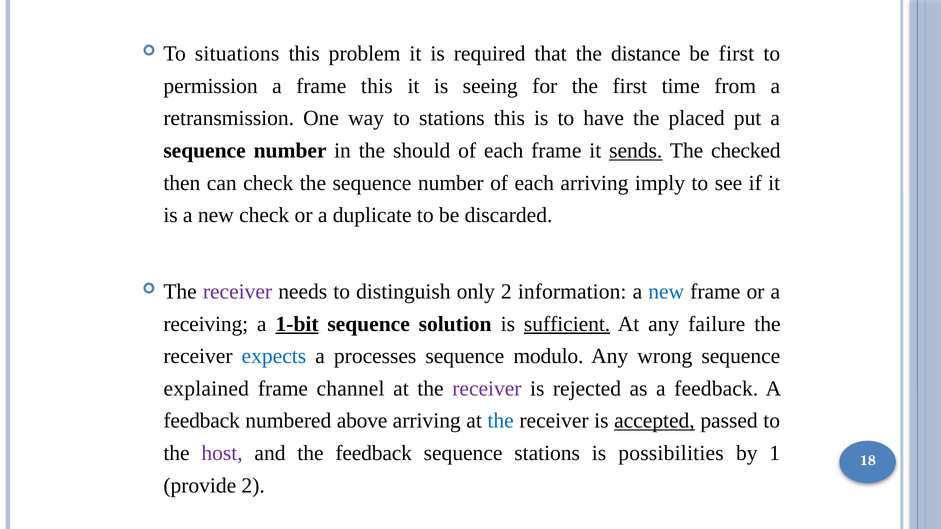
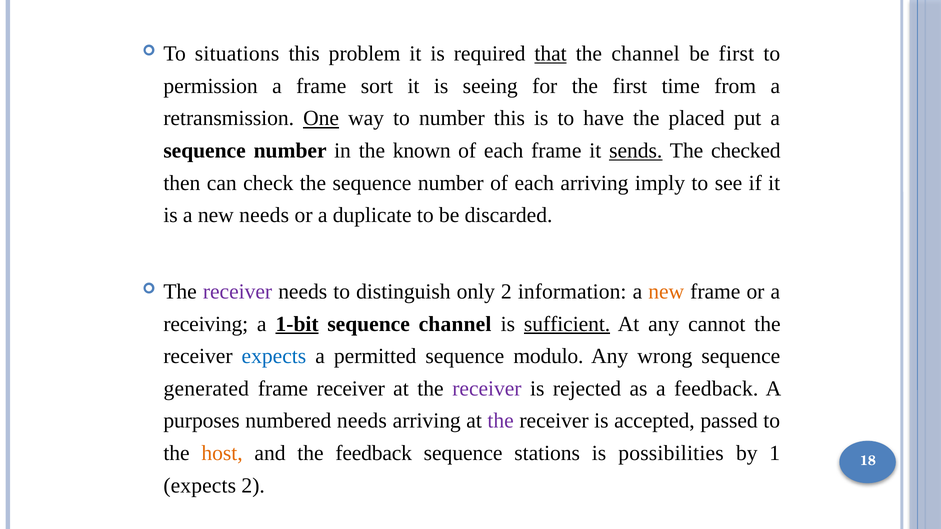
that underline: none -> present
the distance: distance -> channel
frame this: this -> sort
One underline: none -> present
to stations: stations -> number
should: should -> known
new check: check -> needs
new at (666, 292) colour: blue -> orange
sequence solution: solution -> channel
failure: failure -> cannot
processes: processes -> permitted
explained: explained -> generated
frame channel: channel -> receiver
feedback at (202, 421): feedback -> purposes
numbered above: above -> needs
the at (501, 421) colour: blue -> purple
accepted underline: present -> none
host colour: purple -> orange
provide at (200, 486): provide -> expects
